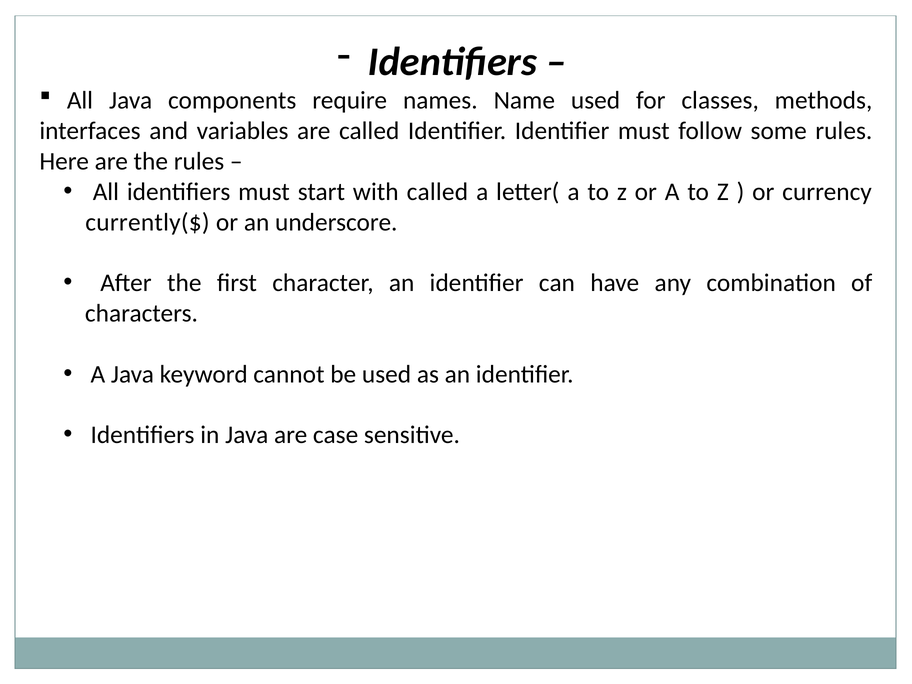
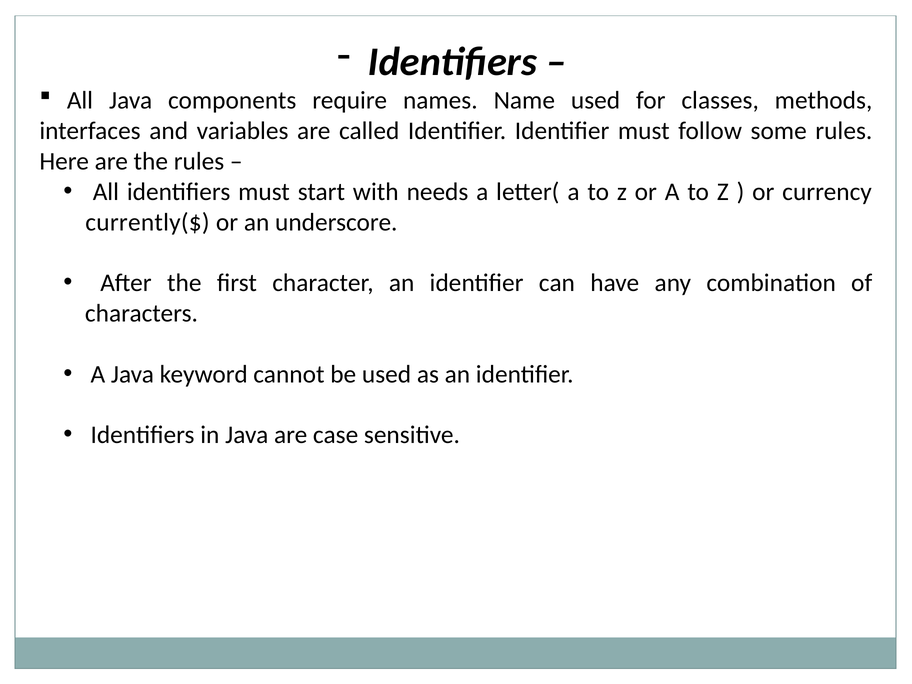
with called: called -> needs
